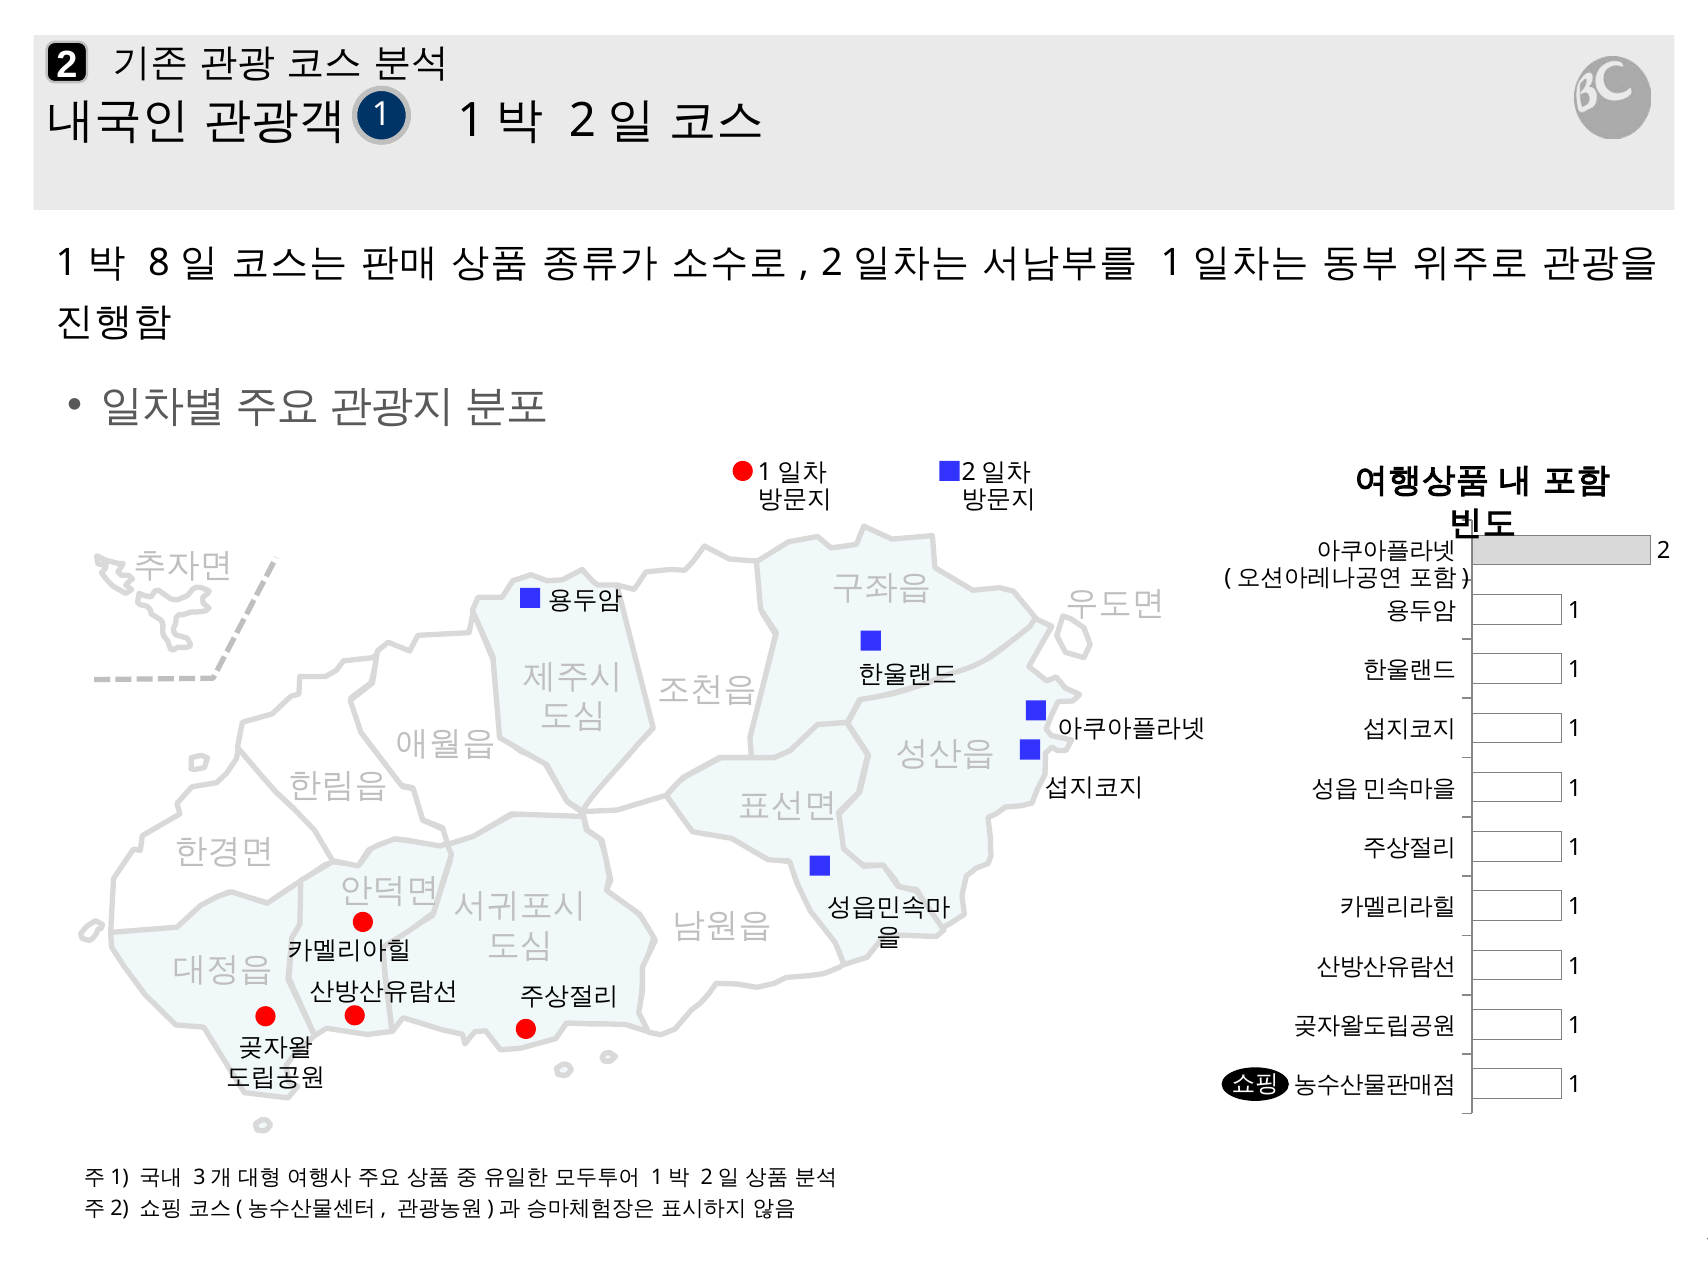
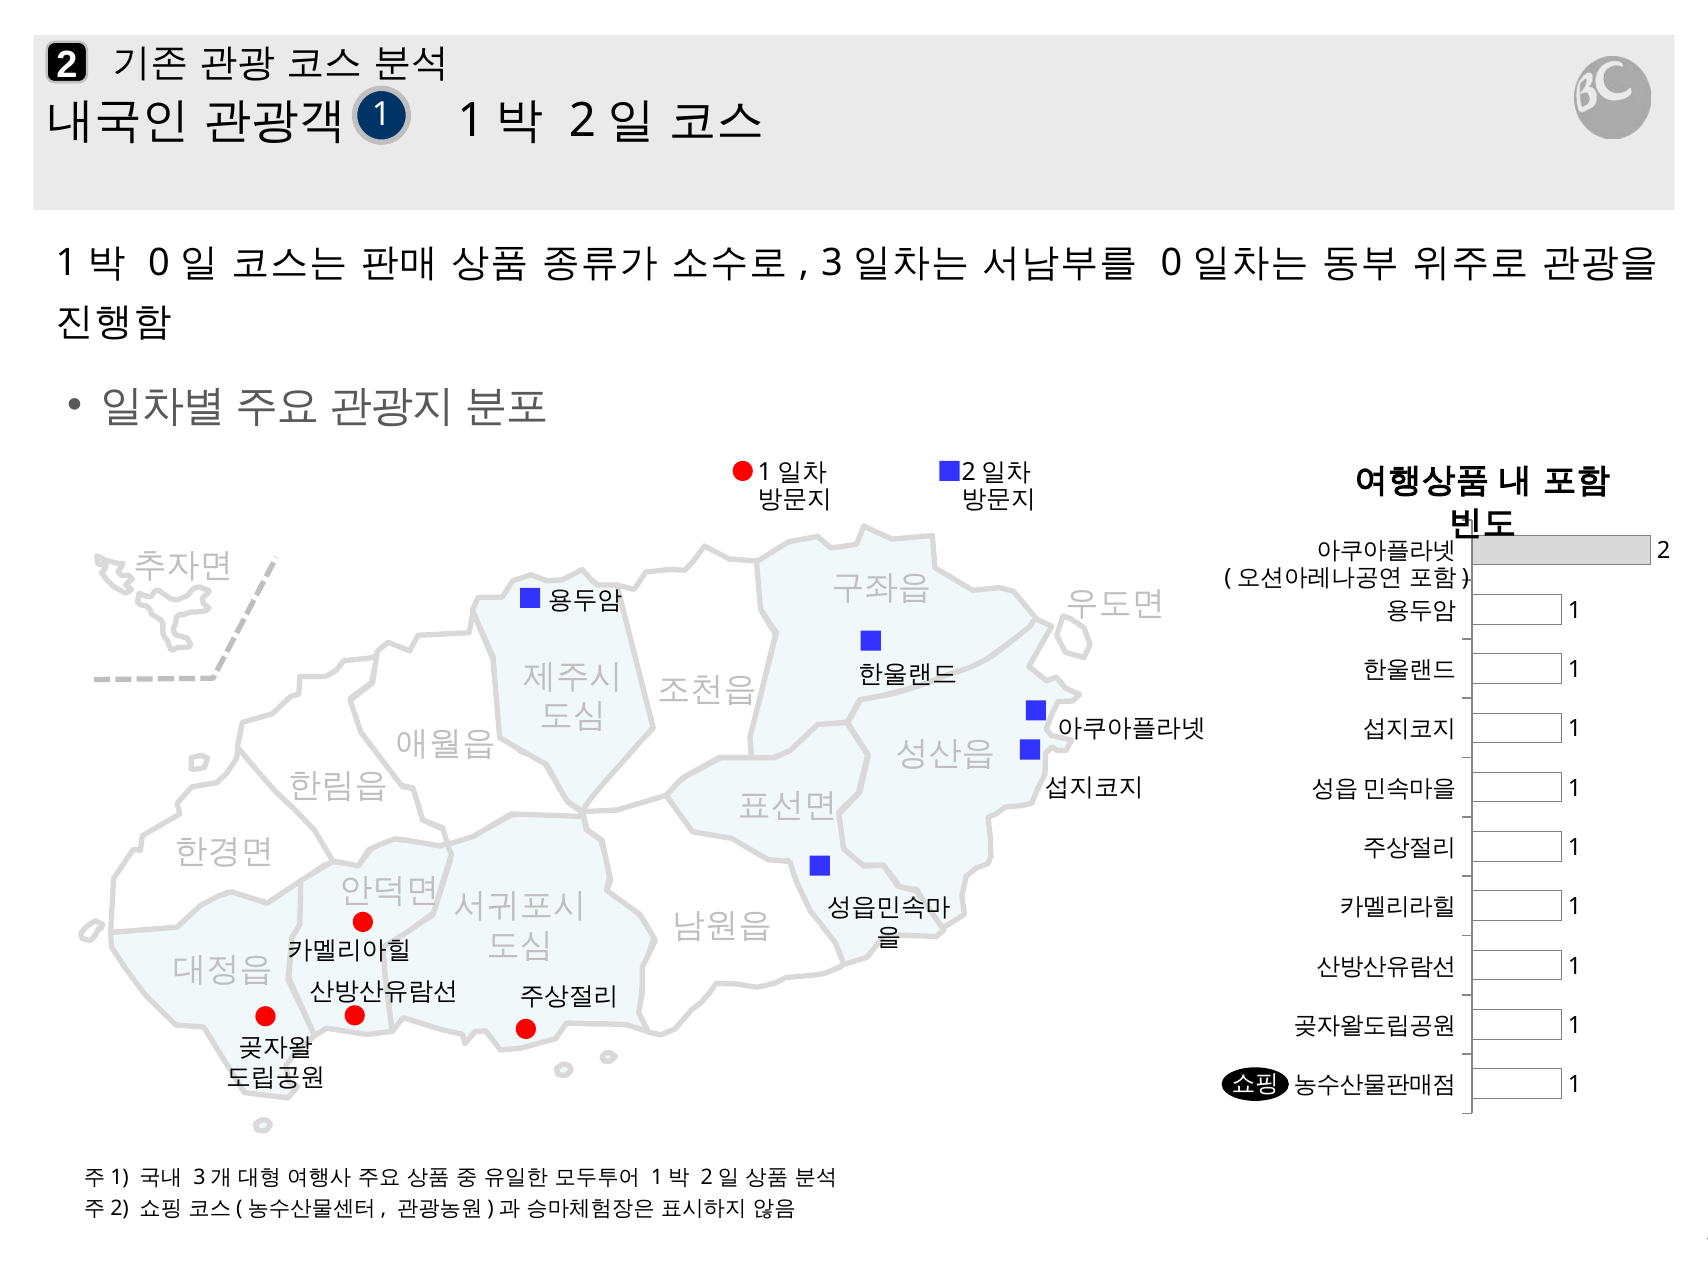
8 at (159, 263): 8 -> 0
2 at (832, 263): 2 -> 3
1 at (1171, 263): 1 -> 0
